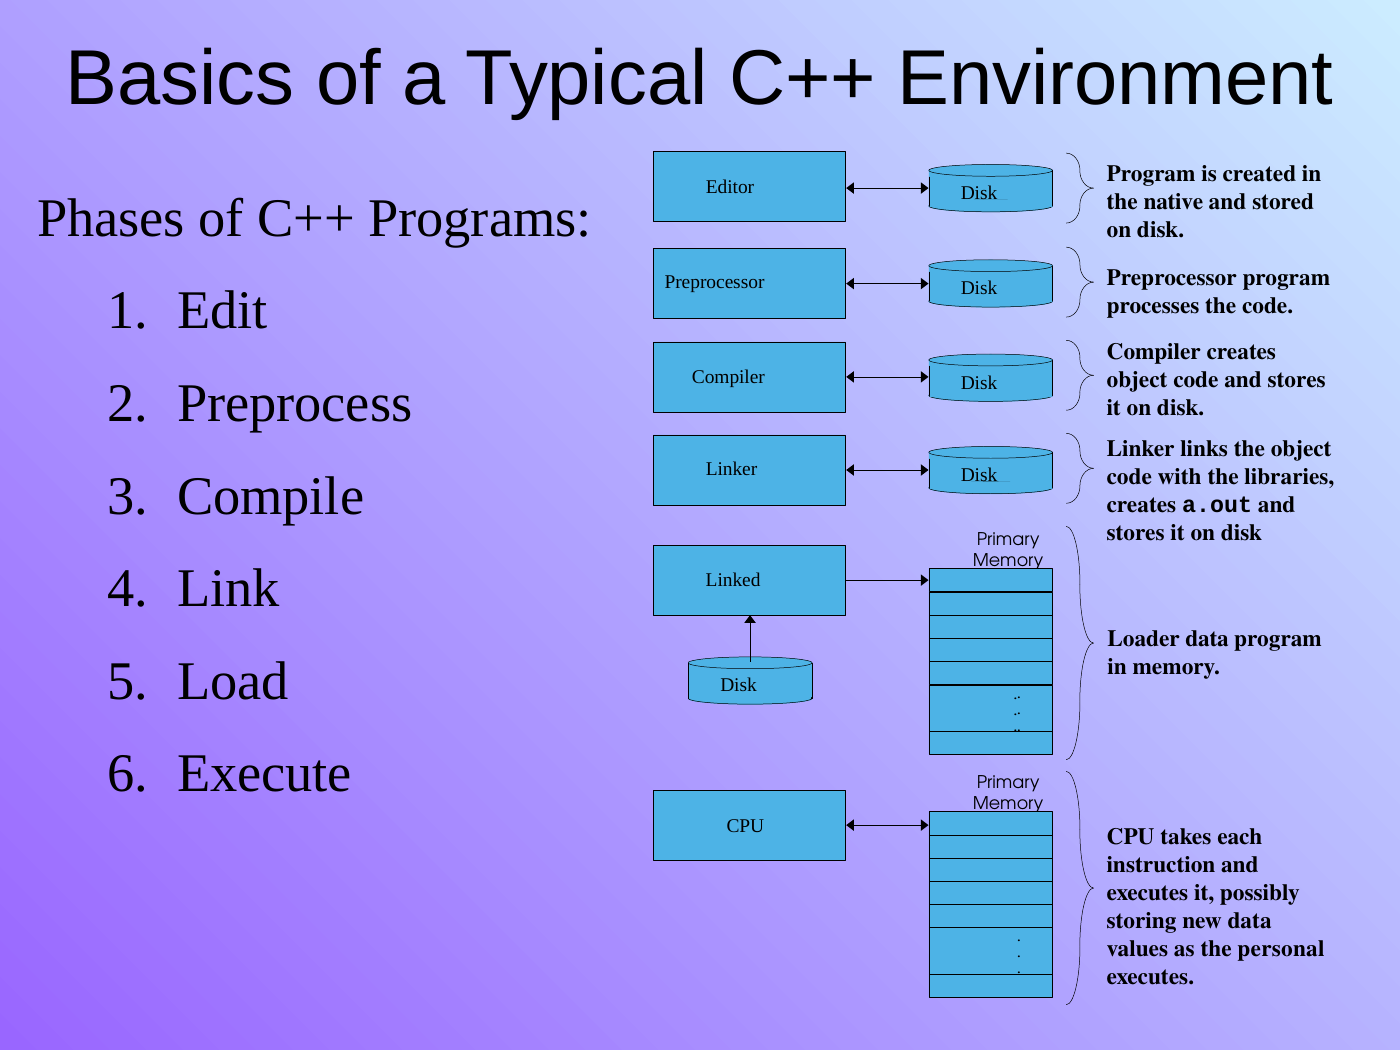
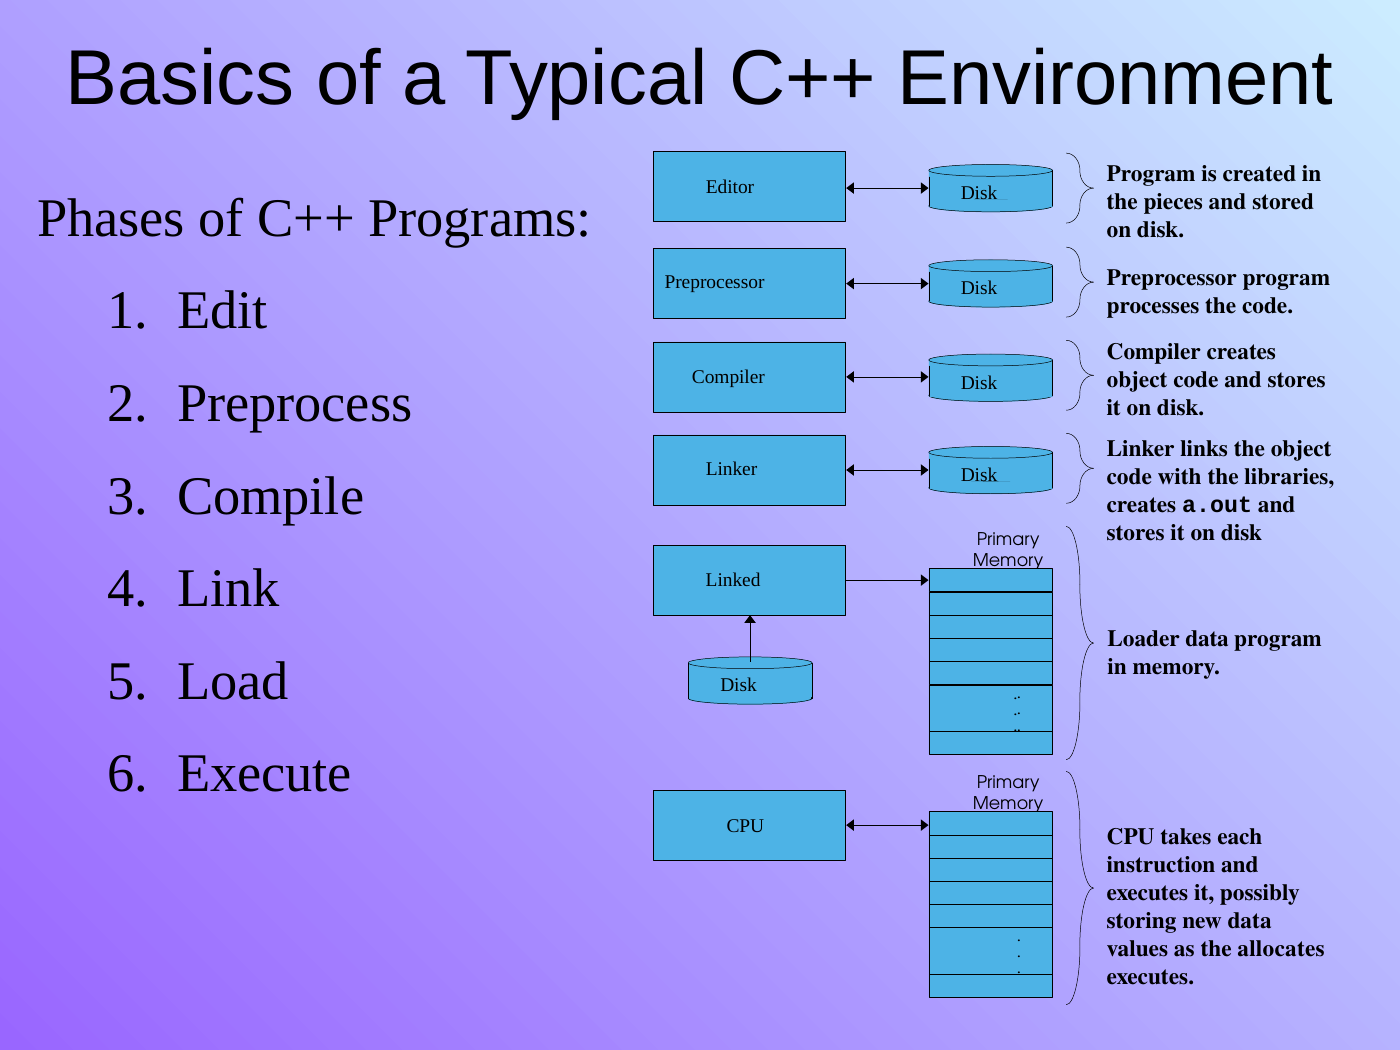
native: native -> pieces
personal: personal -> allocates
